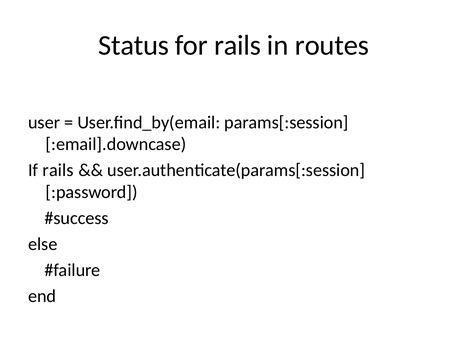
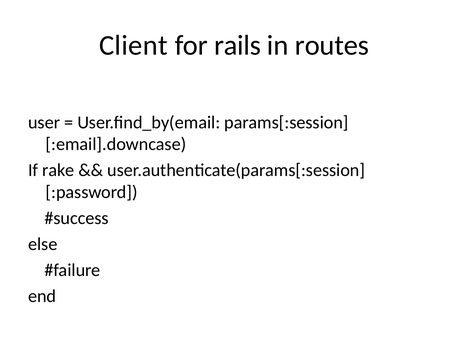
Status: Status -> Client
If rails: rails -> rake
